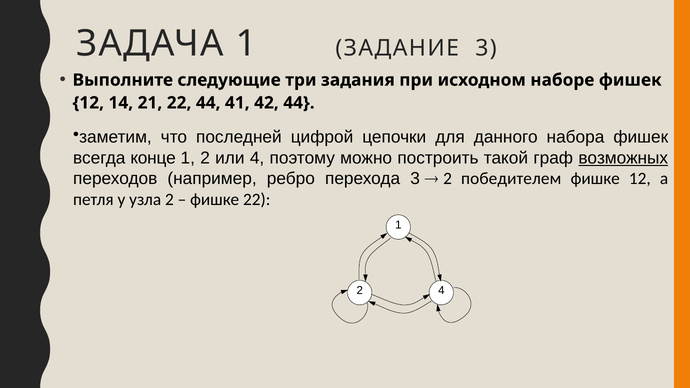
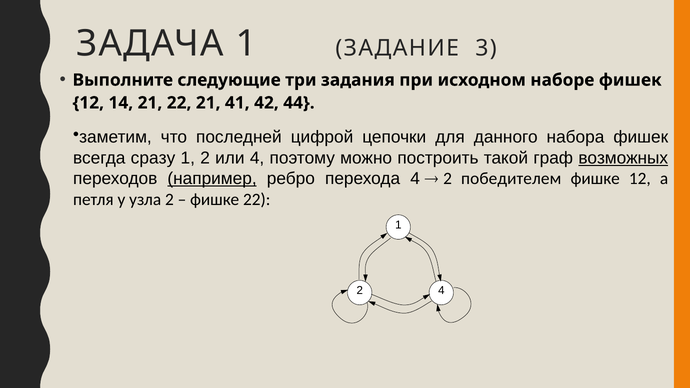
22 44: 44 -> 21
конце: конце -> сразу
например underline: none -> present
перехода 3: 3 -> 4
